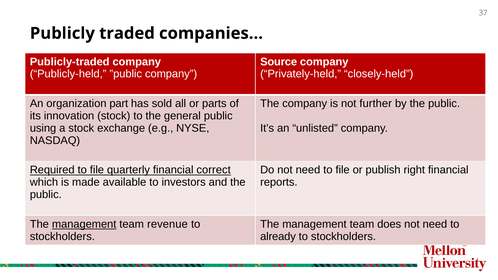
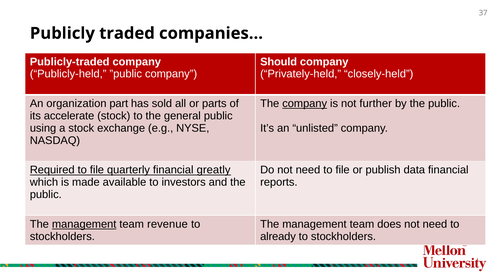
Source: Source -> Should
company at (305, 104) underline: none -> present
innovation: innovation -> accelerate
correct: correct -> greatly
right: right -> data
